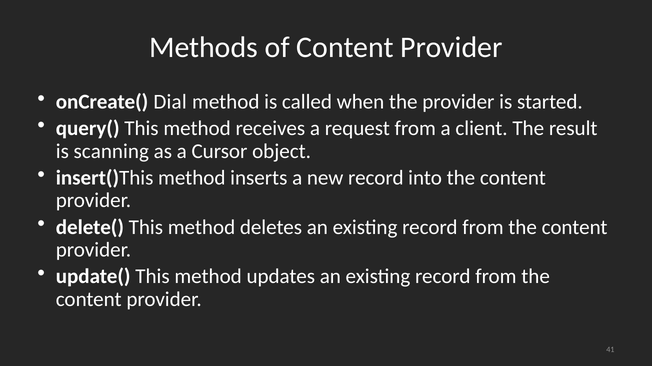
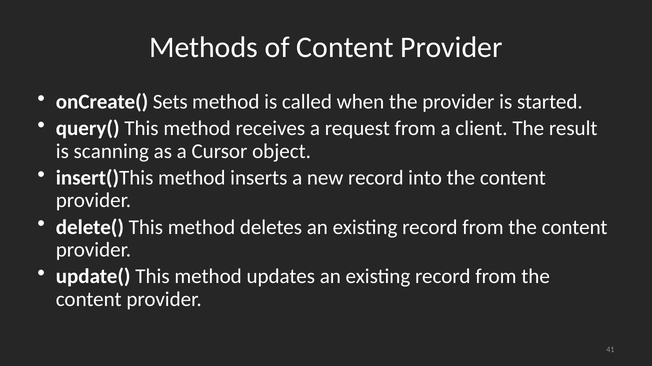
Dial: Dial -> Sets
